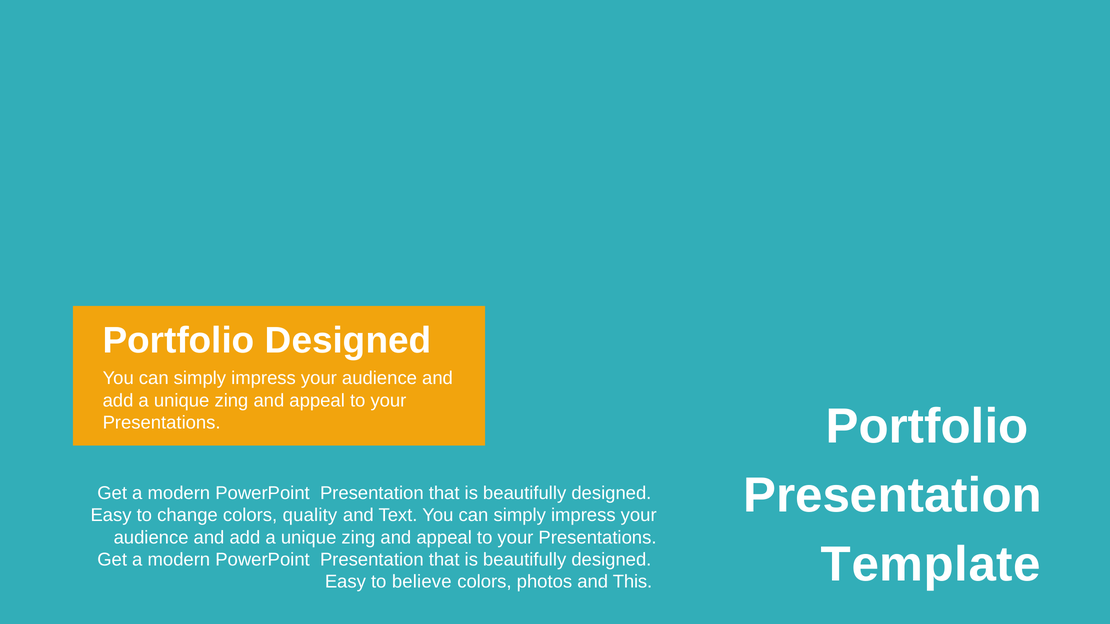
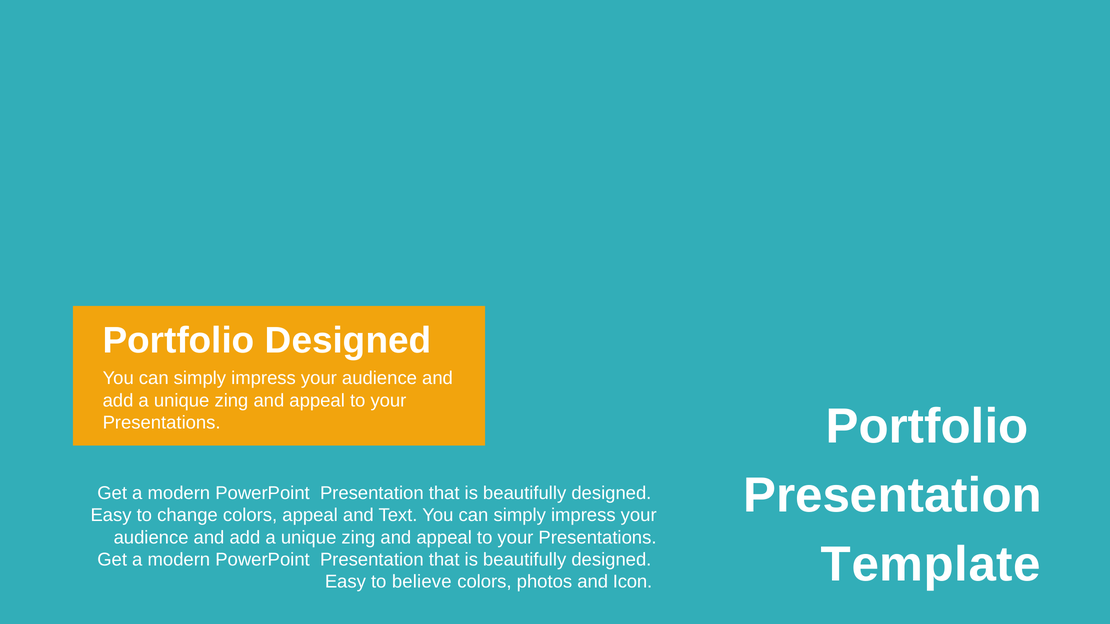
colors quality: quality -> appeal
This: This -> Icon
